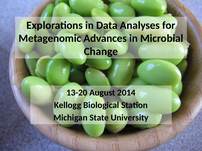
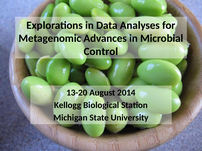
Change: Change -> Control
